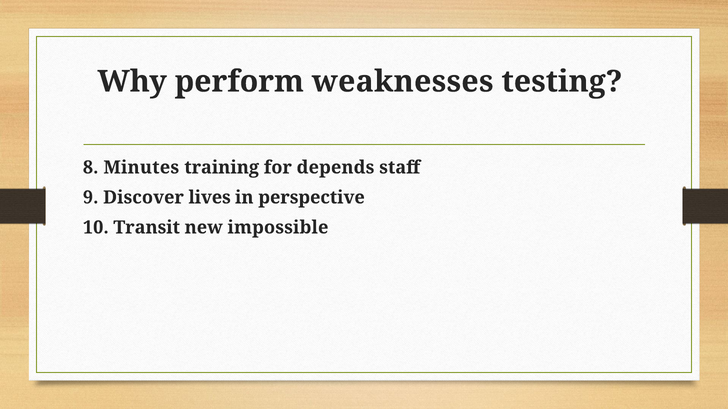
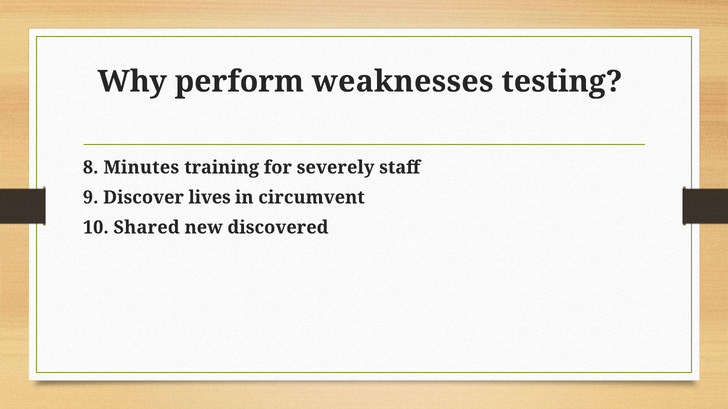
depends: depends -> severely
perspective: perspective -> circumvent
Transit: Transit -> Shared
impossible: impossible -> discovered
